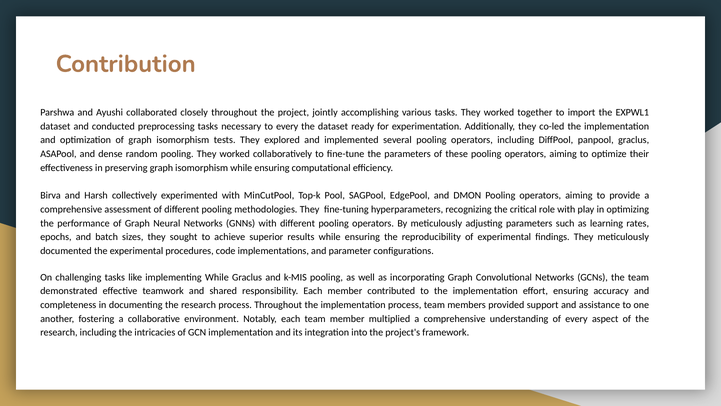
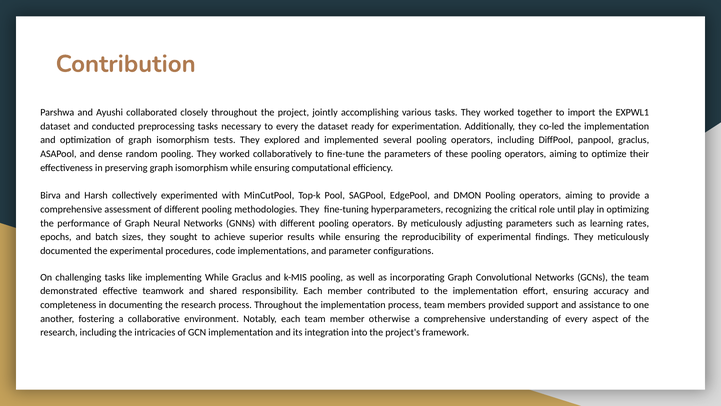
role with: with -> until
multiplied: multiplied -> otherwise
